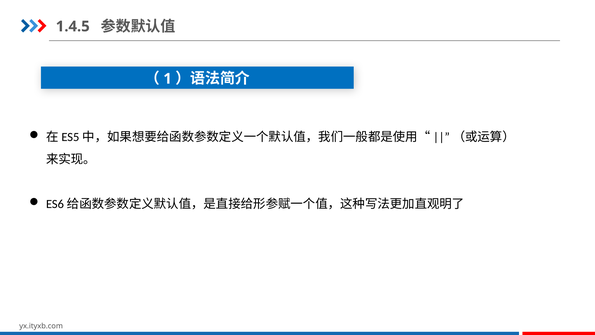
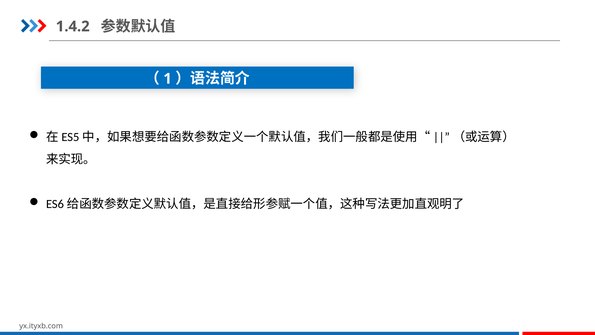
1.4.5: 1.4.5 -> 1.4.2
